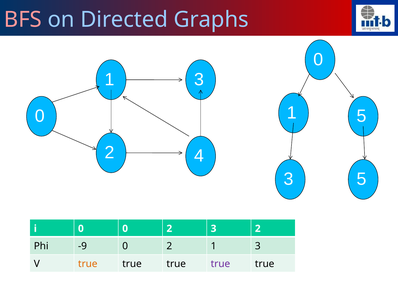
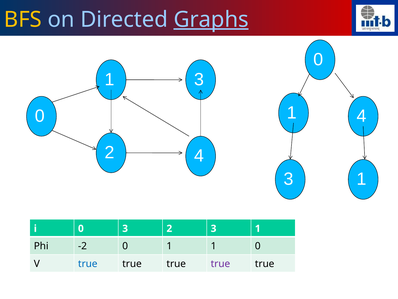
BFS colour: pink -> yellow
Graphs underline: none -> present
1 5: 5 -> 4
5 at (362, 179): 5 -> 1
0 0: 0 -> 3
2 3 2: 2 -> 1
-9: -9 -> -2
2 at (169, 246): 2 -> 1
3 at (258, 246): 3 -> 0
true at (88, 263) colour: orange -> blue
